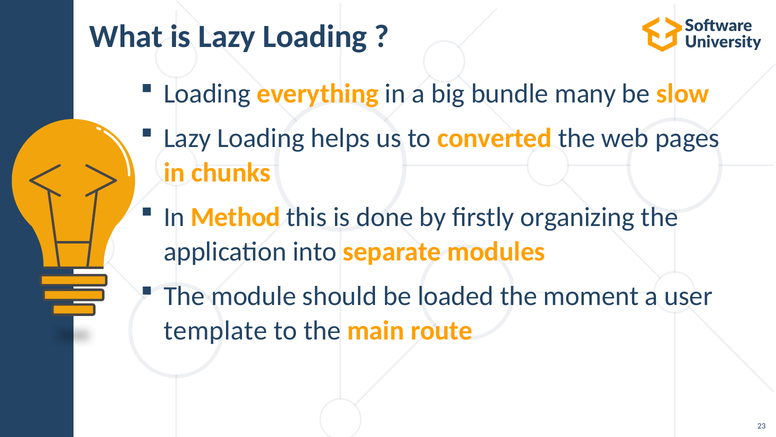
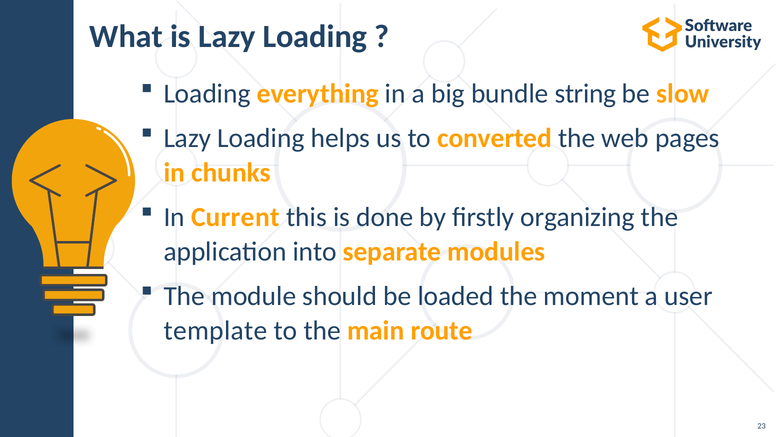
many: many -> string
Method: Method -> Current
